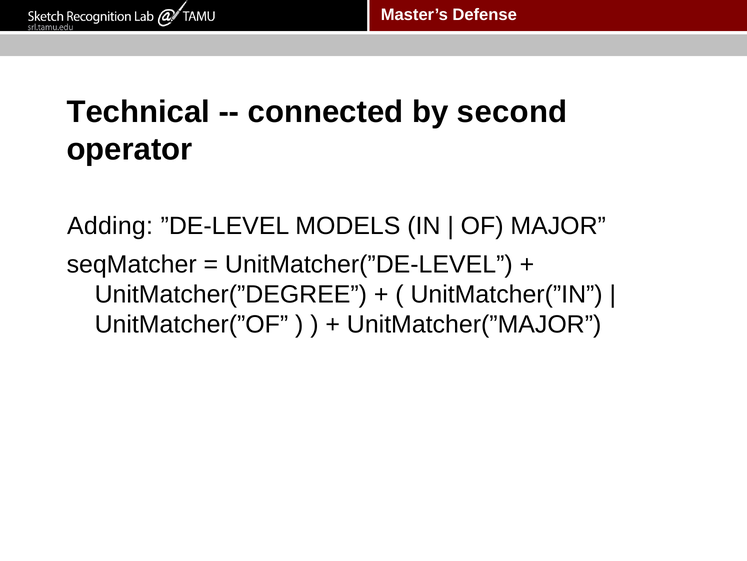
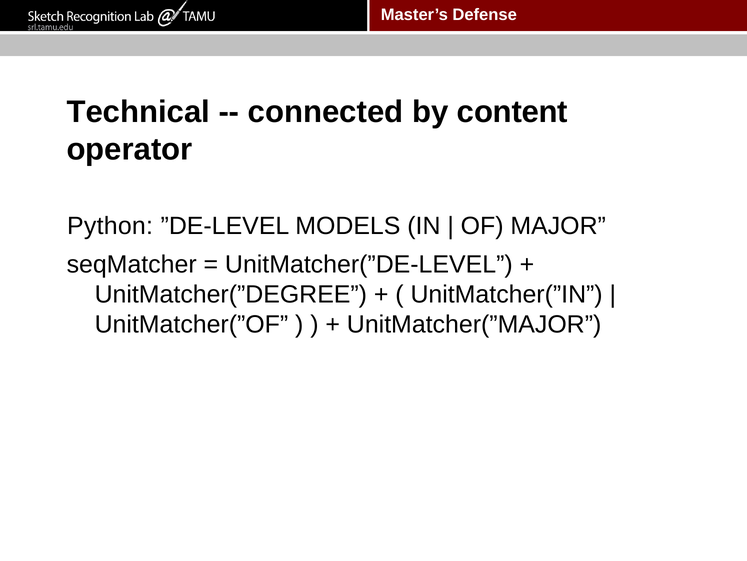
second: second -> content
Adding: Adding -> Python
